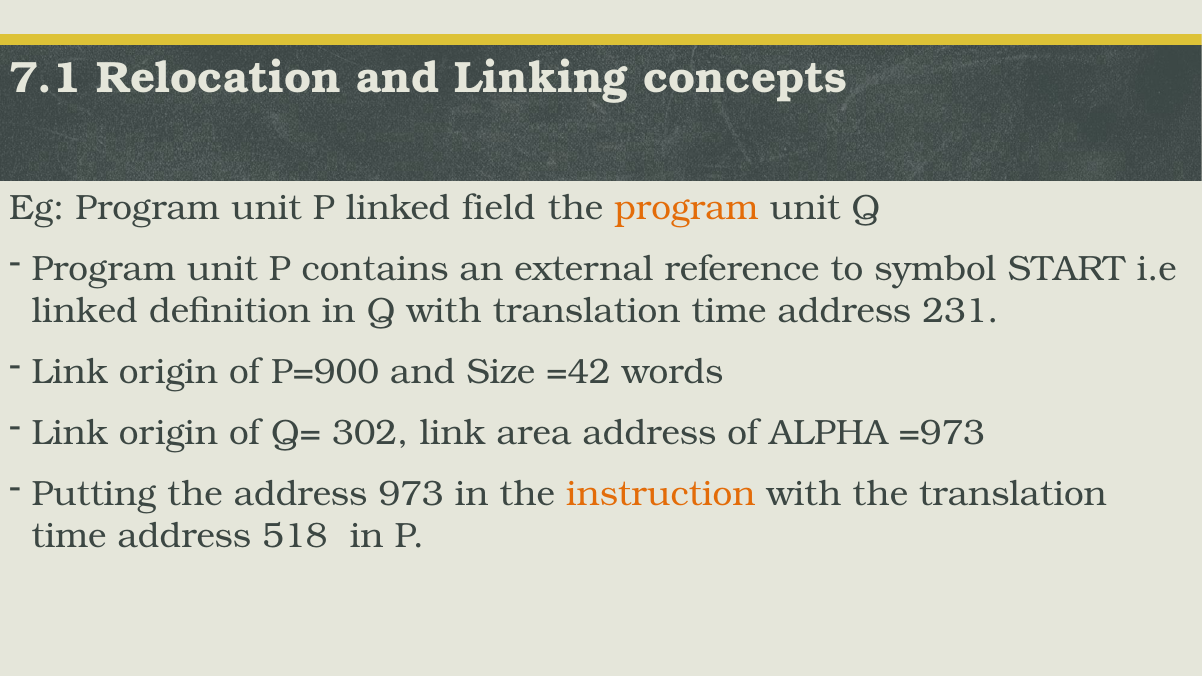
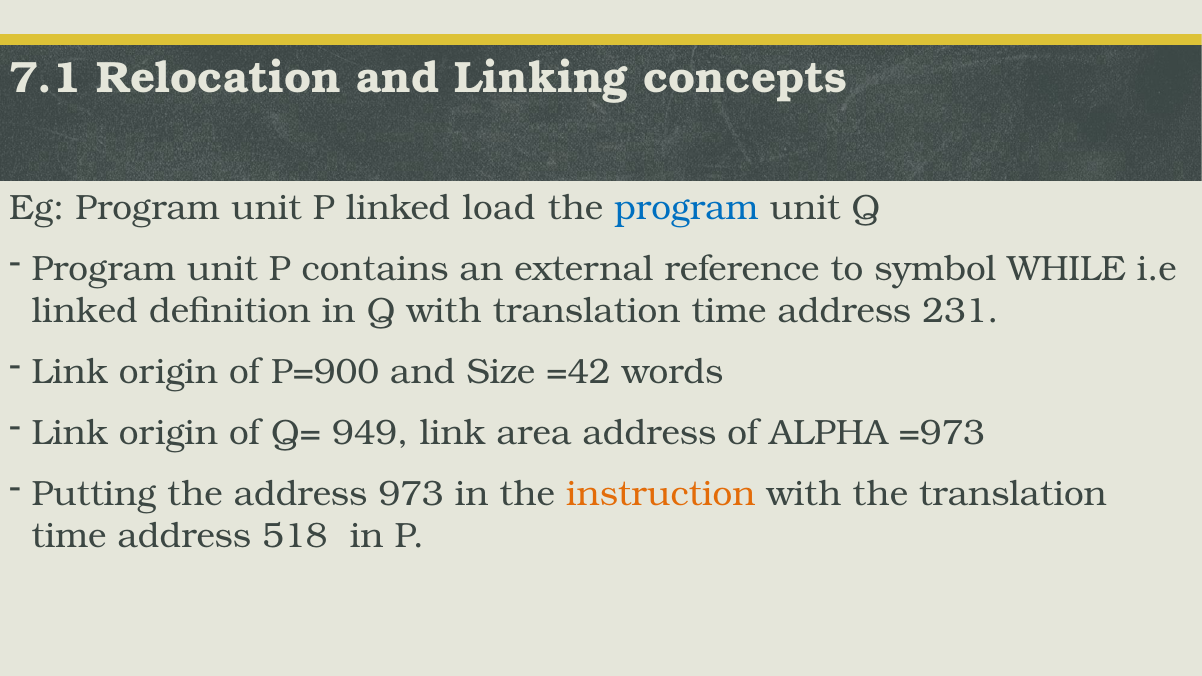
field: field -> load
program at (686, 208) colour: orange -> blue
START: START -> WHILE
302: 302 -> 949
